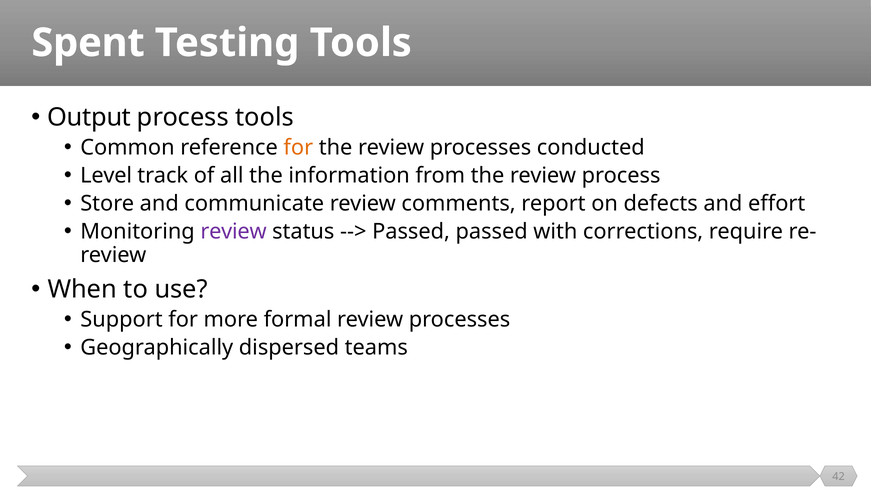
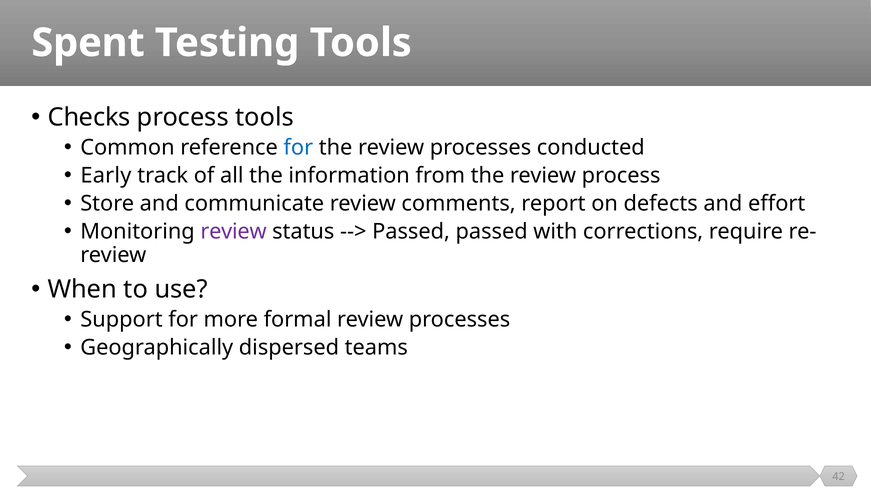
Output: Output -> Checks
for at (298, 147) colour: orange -> blue
Level: Level -> Early
